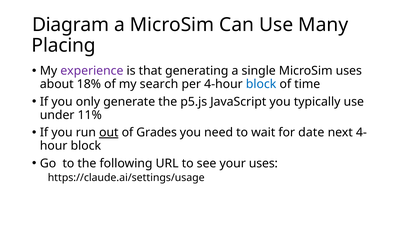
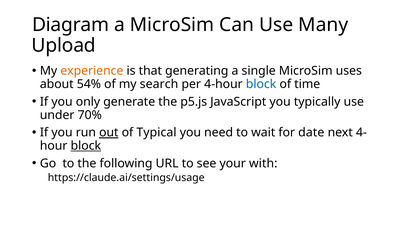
Placing: Placing -> Upload
experience colour: purple -> orange
18%: 18% -> 54%
11%: 11% -> 70%
Grades: Grades -> Typical
block at (86, 146) underline: none -> present
your uses: uses -> with
